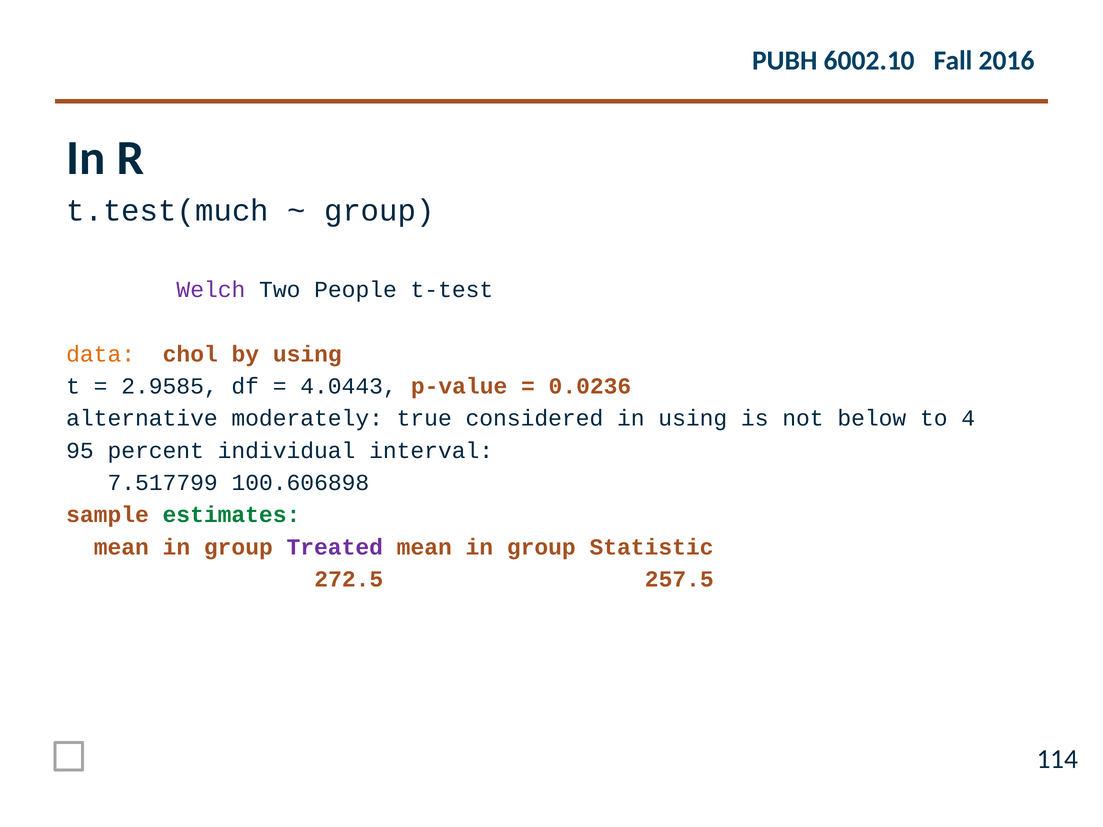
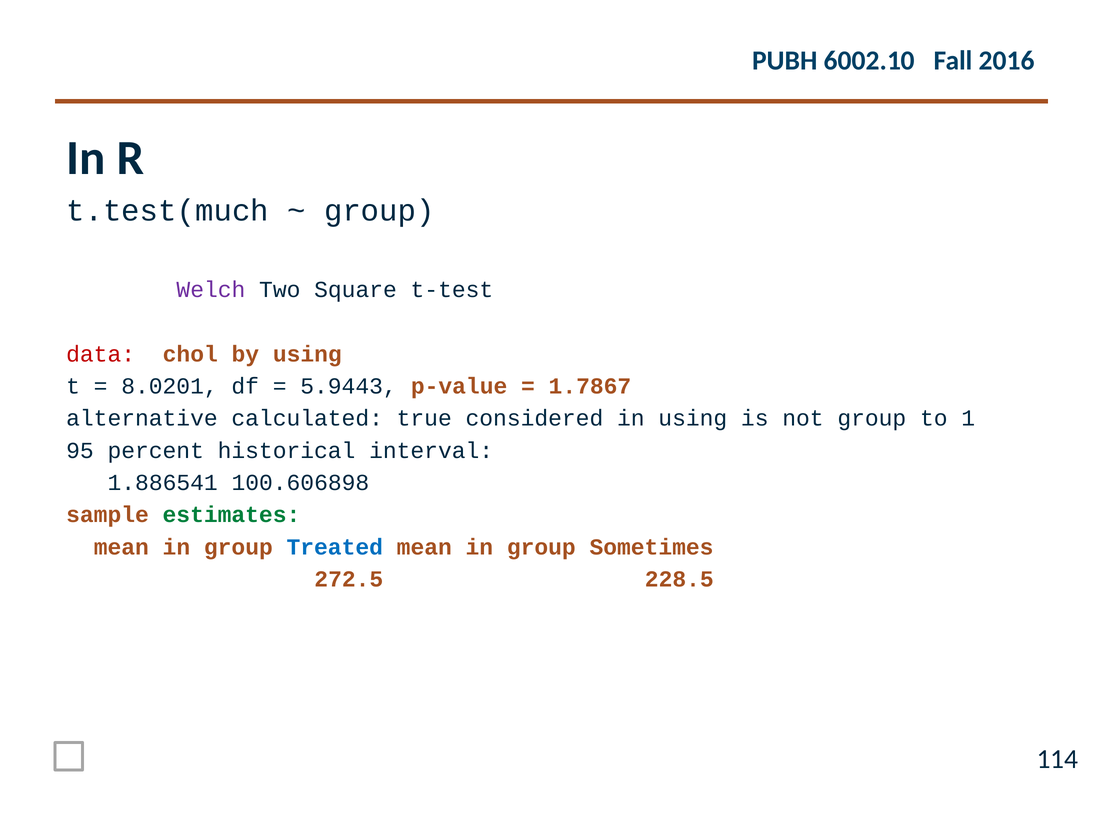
People: People -> Square
data colour: orange -> red
2.9585: 2.9585 -> 8.0201
4.0443: 4.0443 -> 5.9443
0.0236: 0.0236 -> 1.7867
moderately: moderately -> calculated
not below: below -> group
4: 4 -> 1
individual: individual -> historical
7.517799: 7.517799 -> 1.886541
Treated colour: purple -> blue
Statistic: Statistic -> Sometimes
257.5: 257.5 -> 228.5
